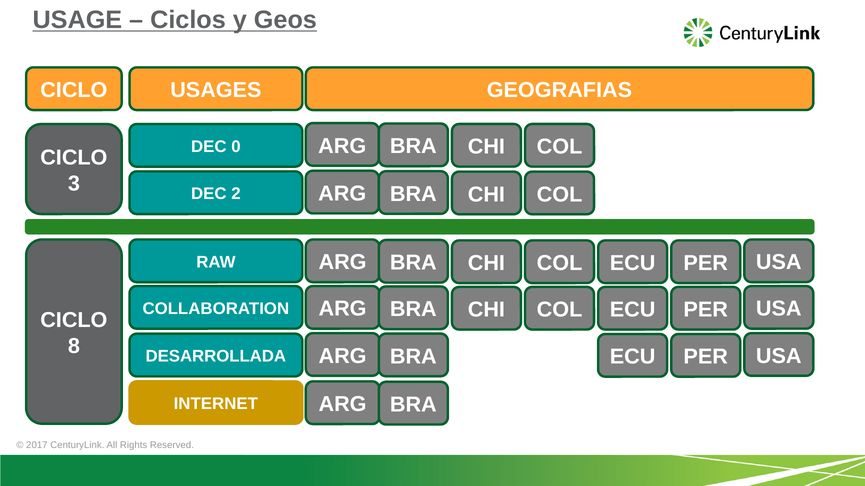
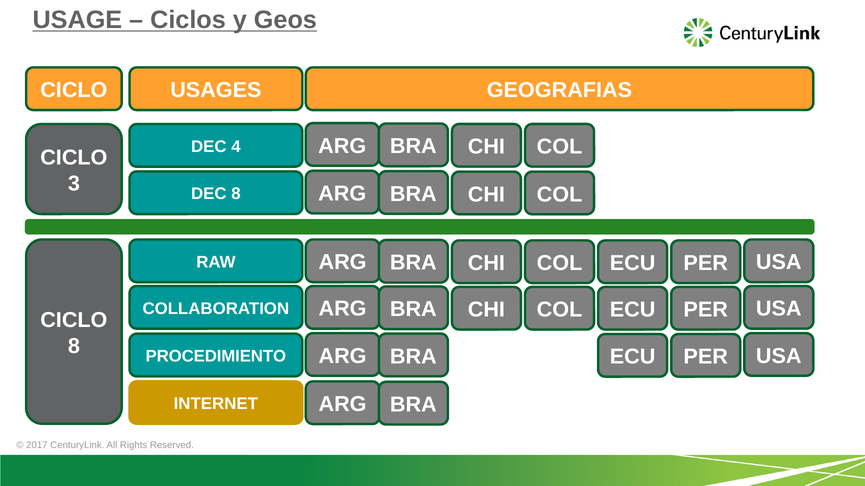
0: 0 -> 4
DEC 2: 2 -> 8
DESARROLLADA: DESARROLLADA -> PROCEDIMIENTO
